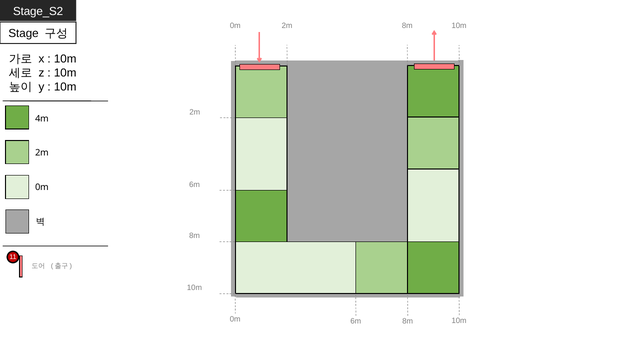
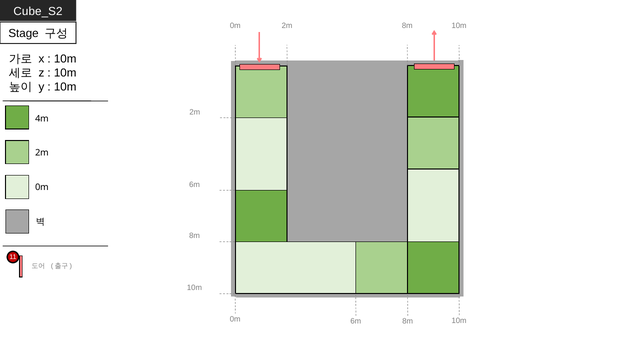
Stage_S2: Stage_S2 -> Cube_S2
